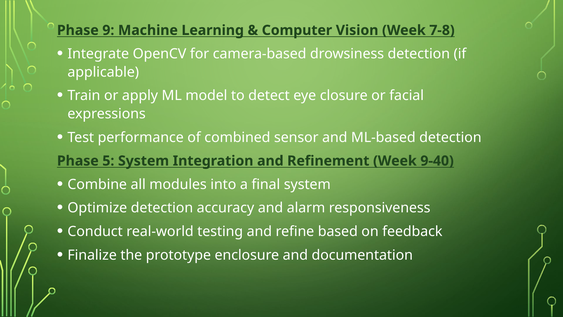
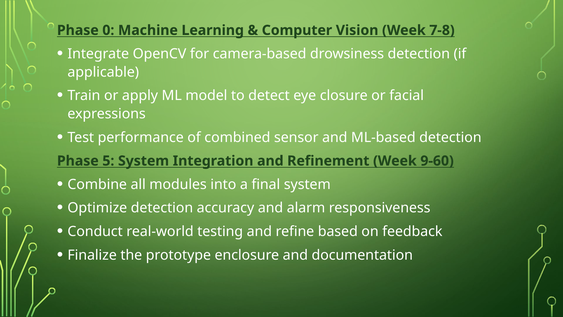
9: 9 -> 0
9-40: 9-40 -> 9-60
